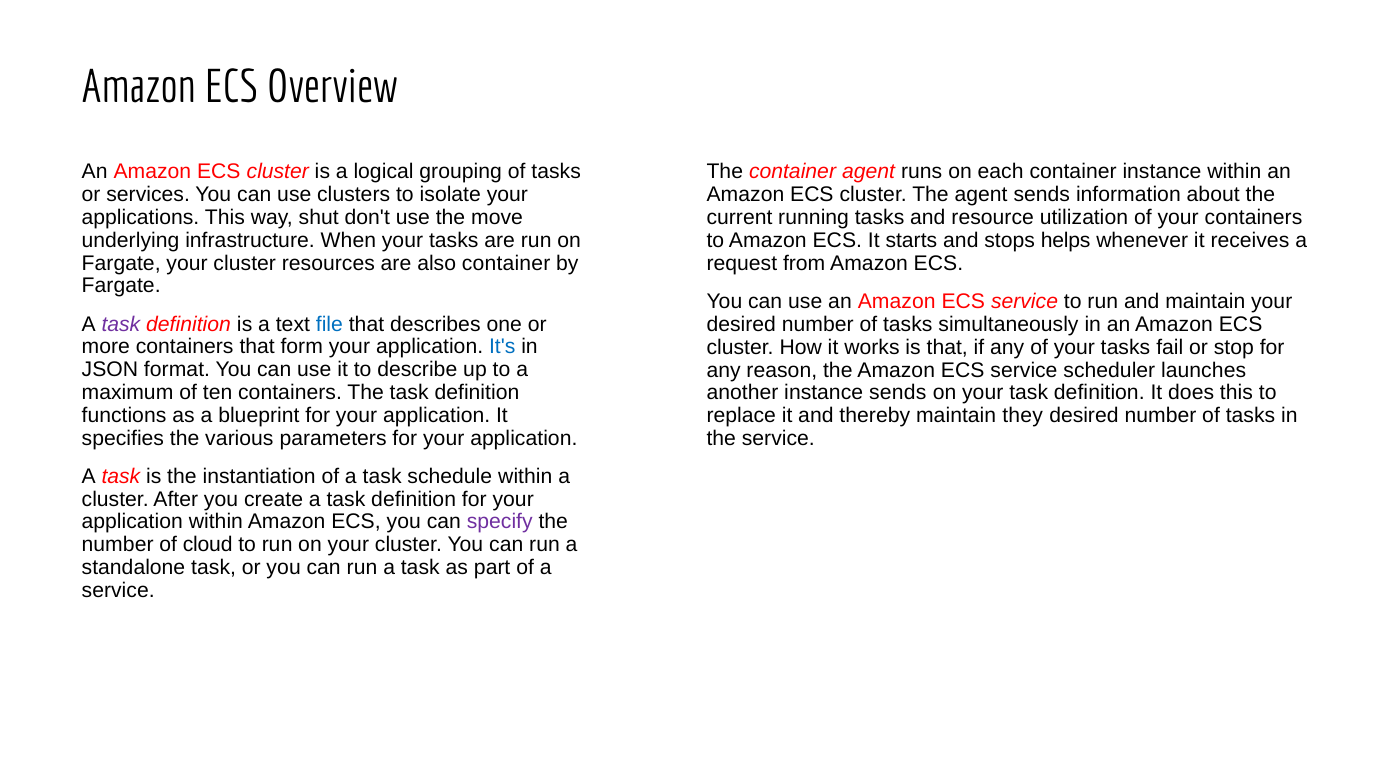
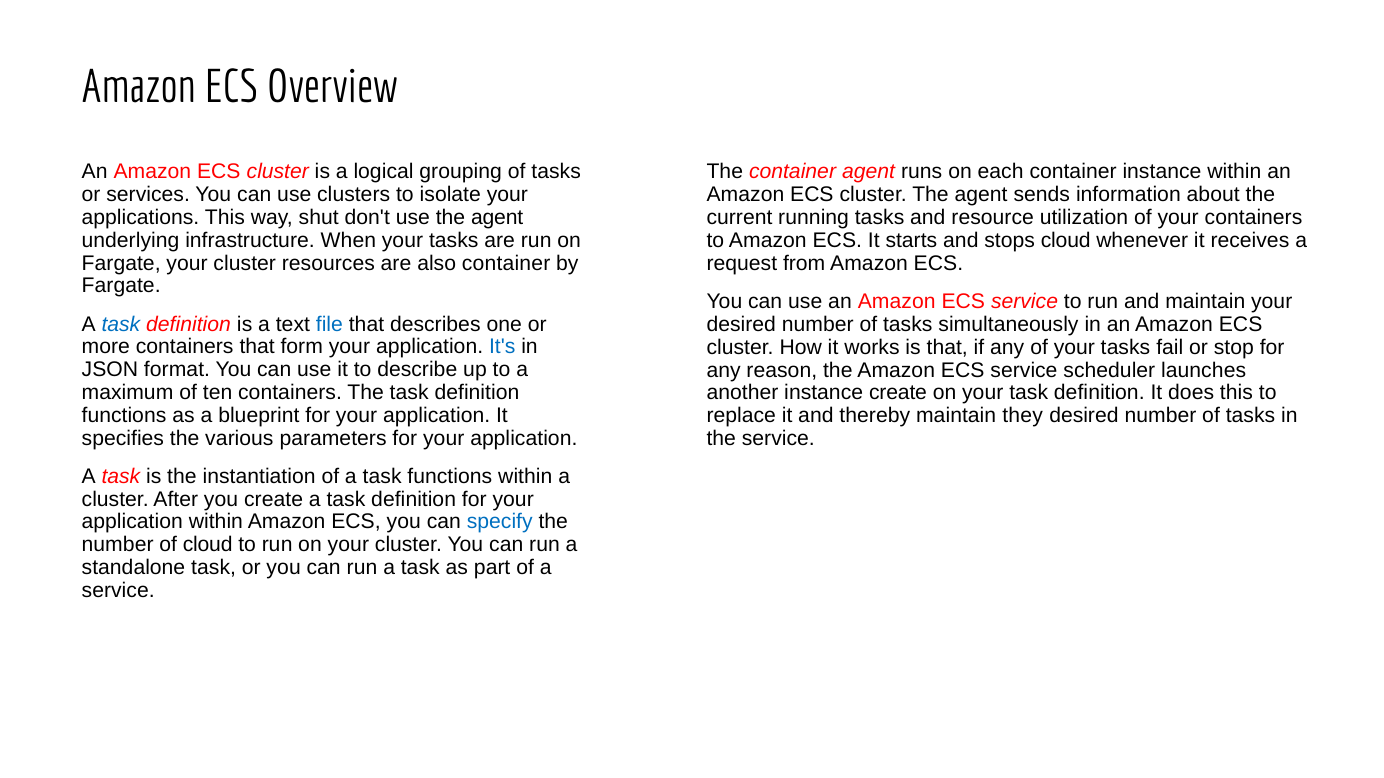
use the move: move -> agent
stops helps: helps -> cloud
task at (121, 324) colour: purple -> blue
instance sends: sends -> create
task schedule: schedule -> functions
specify colour: purple -> blue
